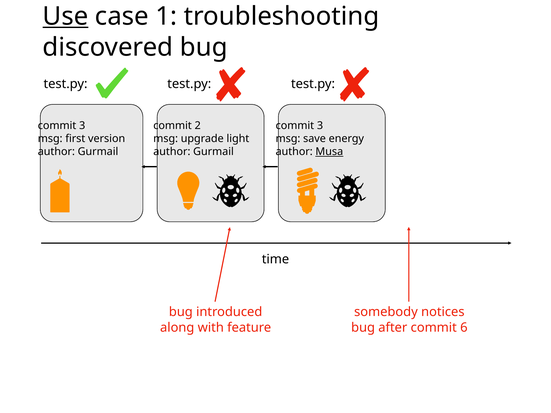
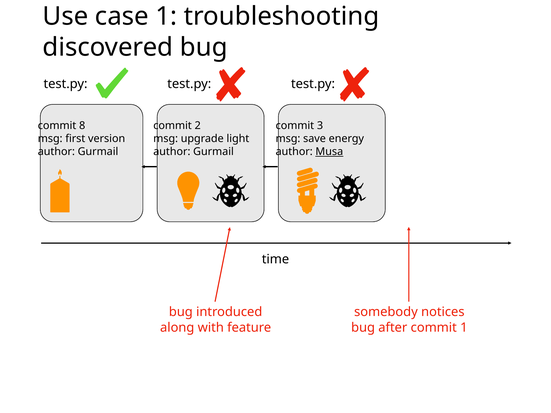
Use underline: present -> none
3 at (82, 126): 3 -> 8
commit 6: 6 -> 1
